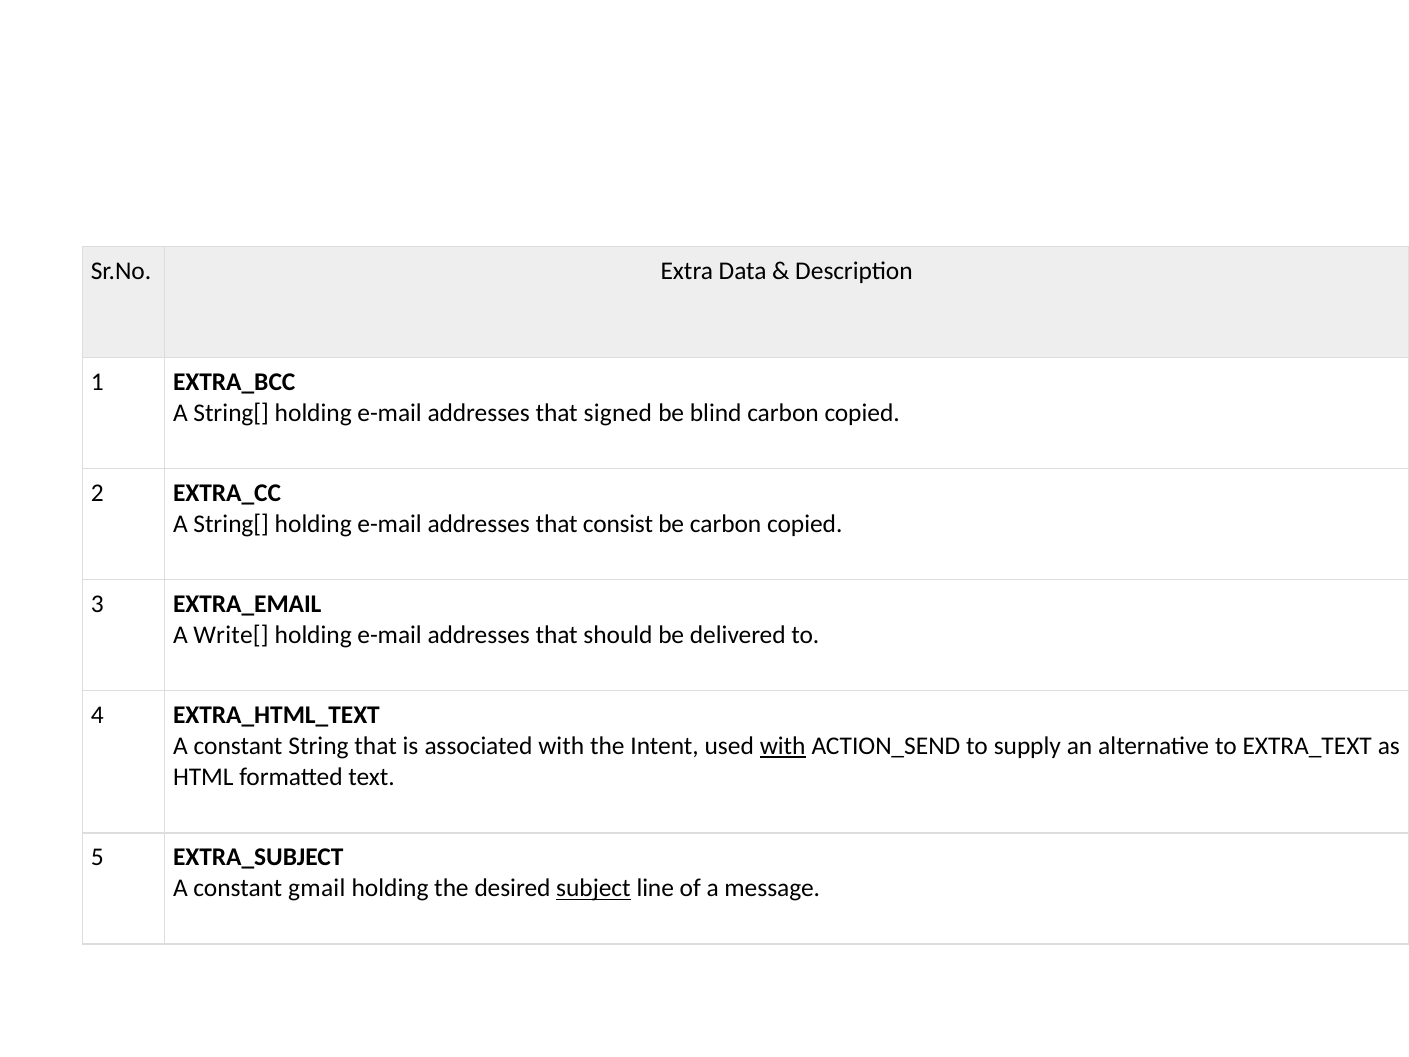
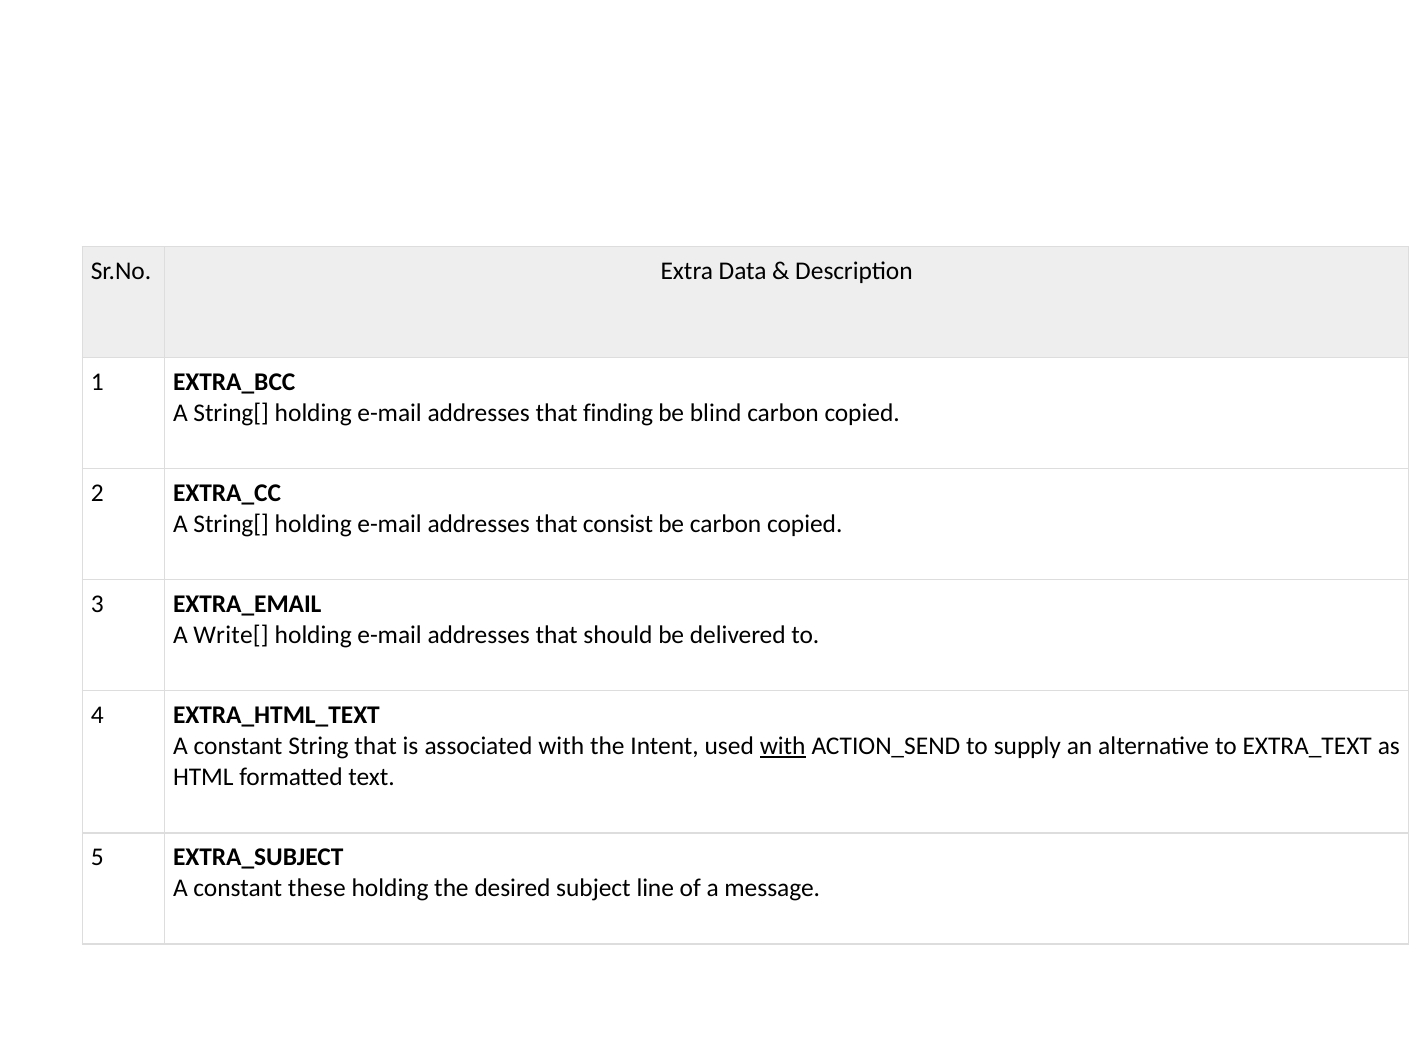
signed: signed -> finding
gmail: gmail -> these
subject underline: present -> none
